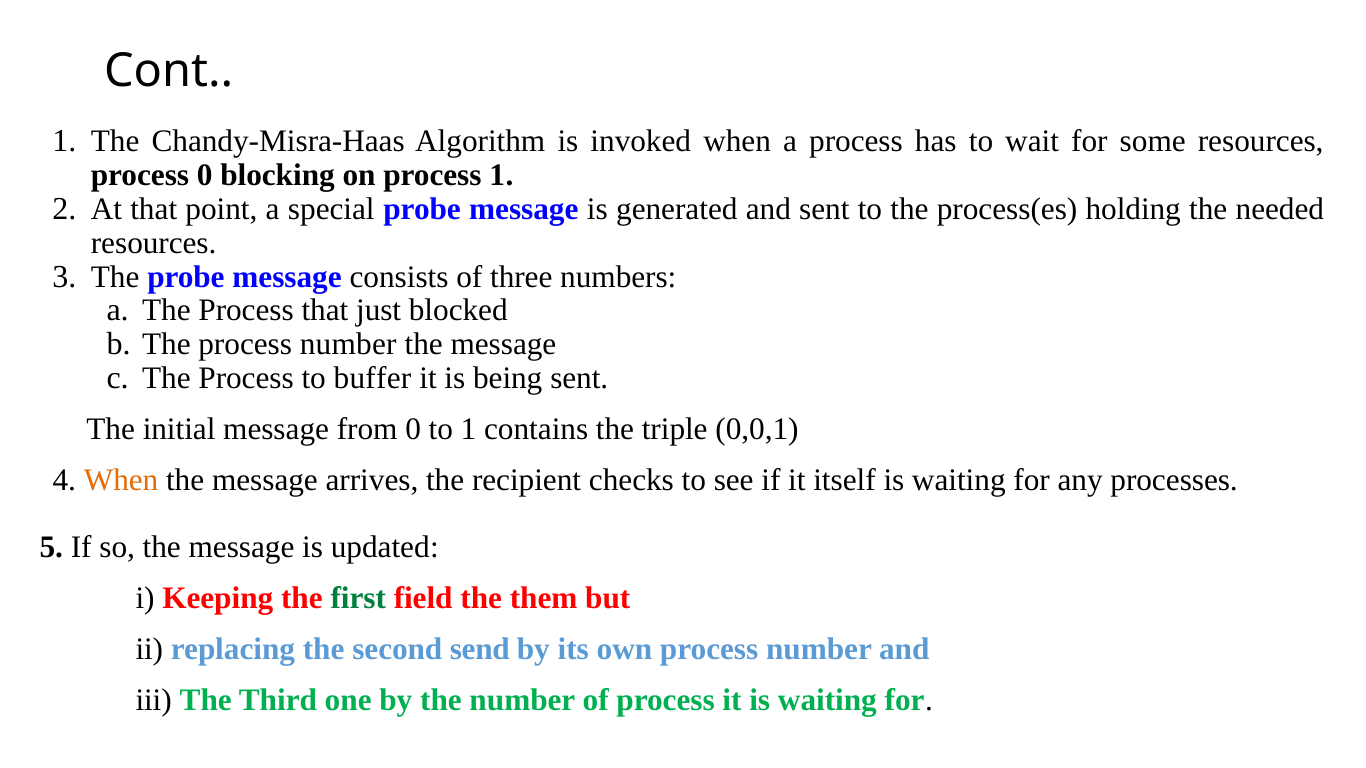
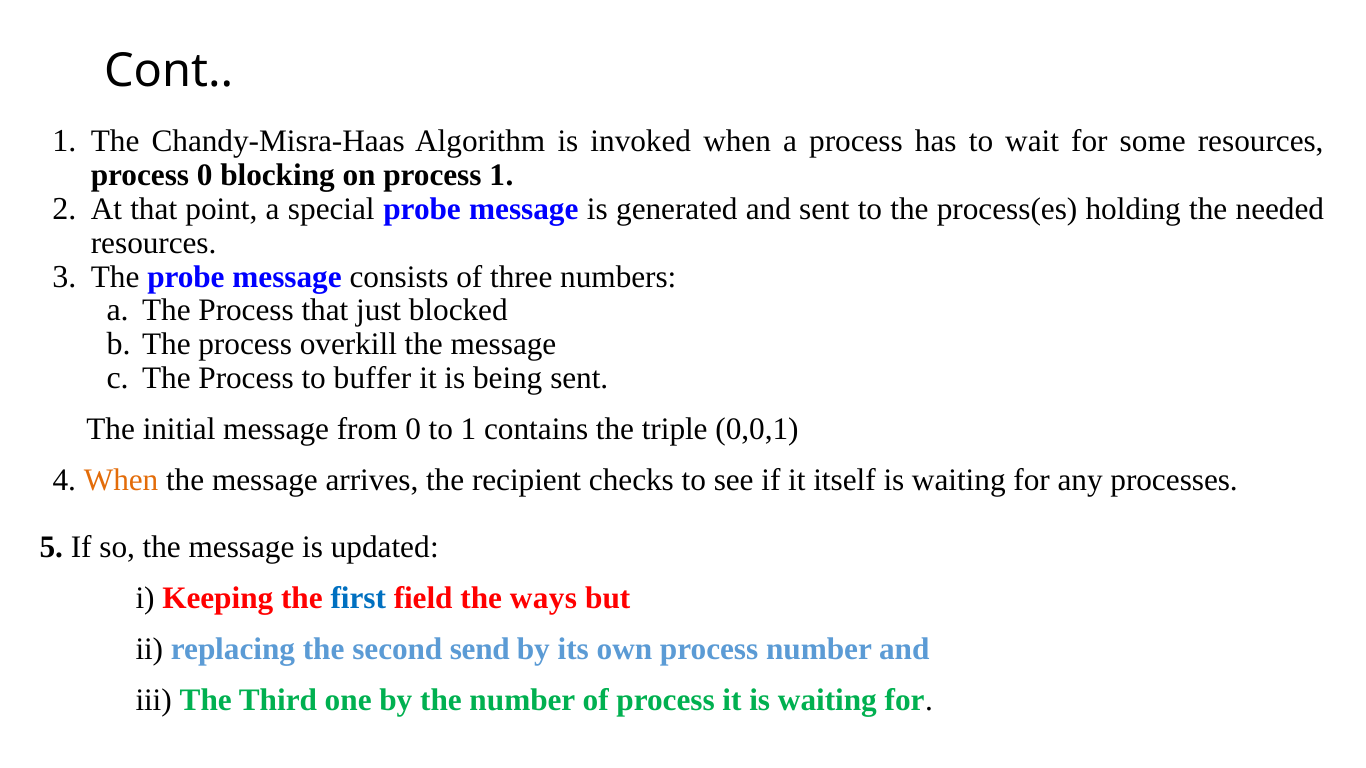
The process number: number -> overkill
first colour: green -> blue
them: them -> ways
